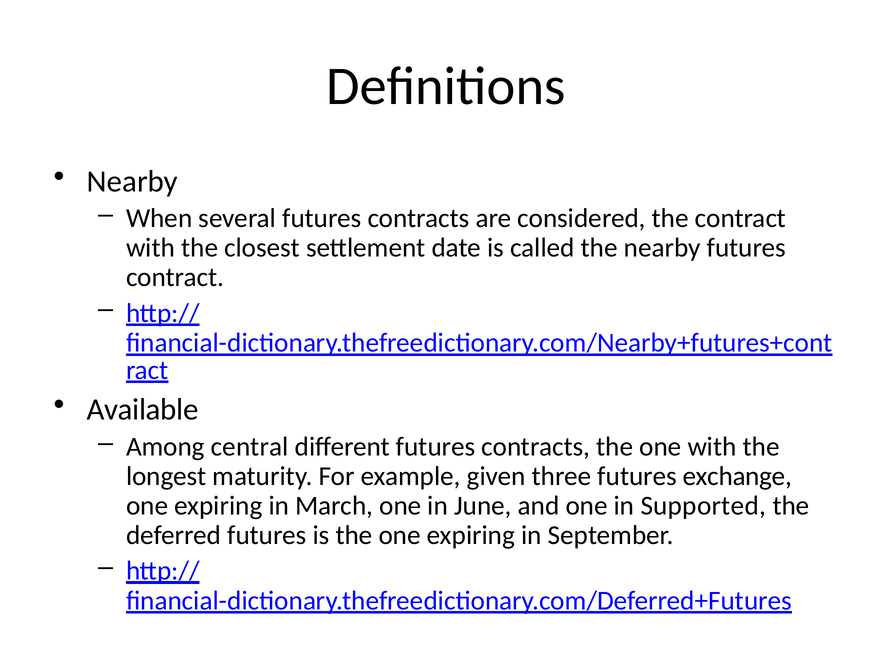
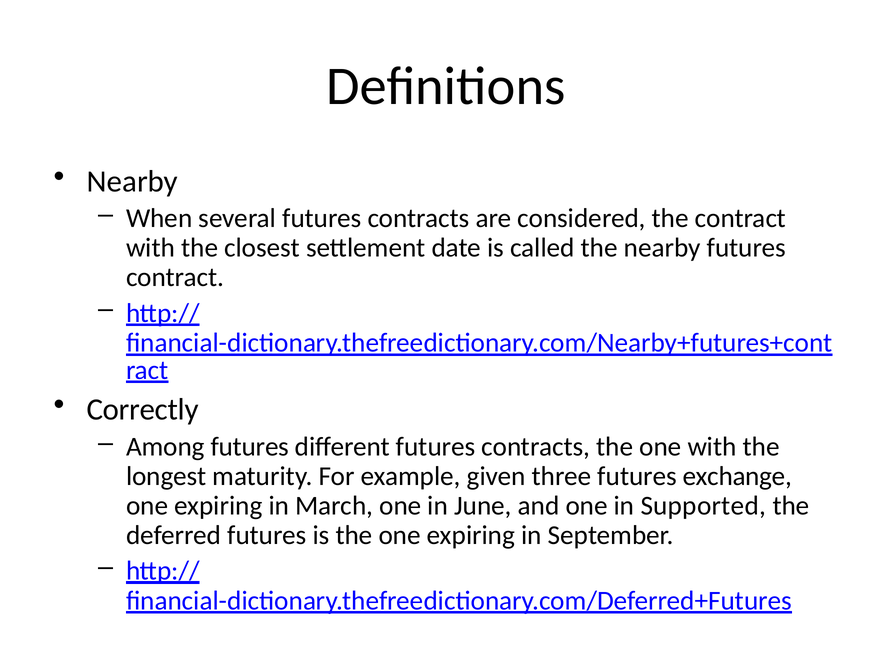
Available: Available -> Correctly
Among central: central -> futures
